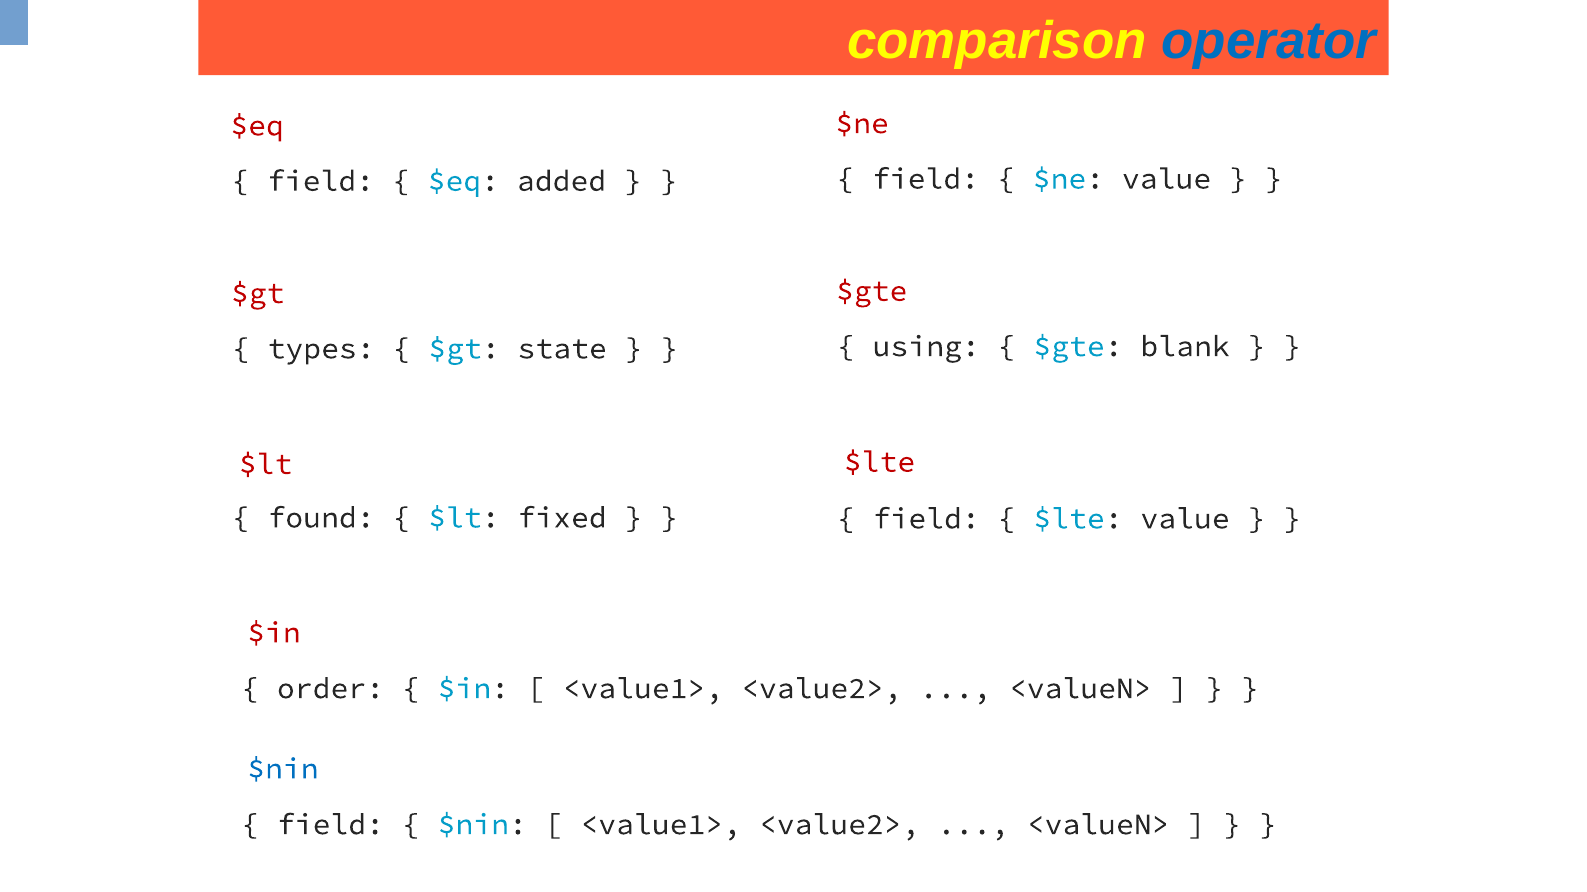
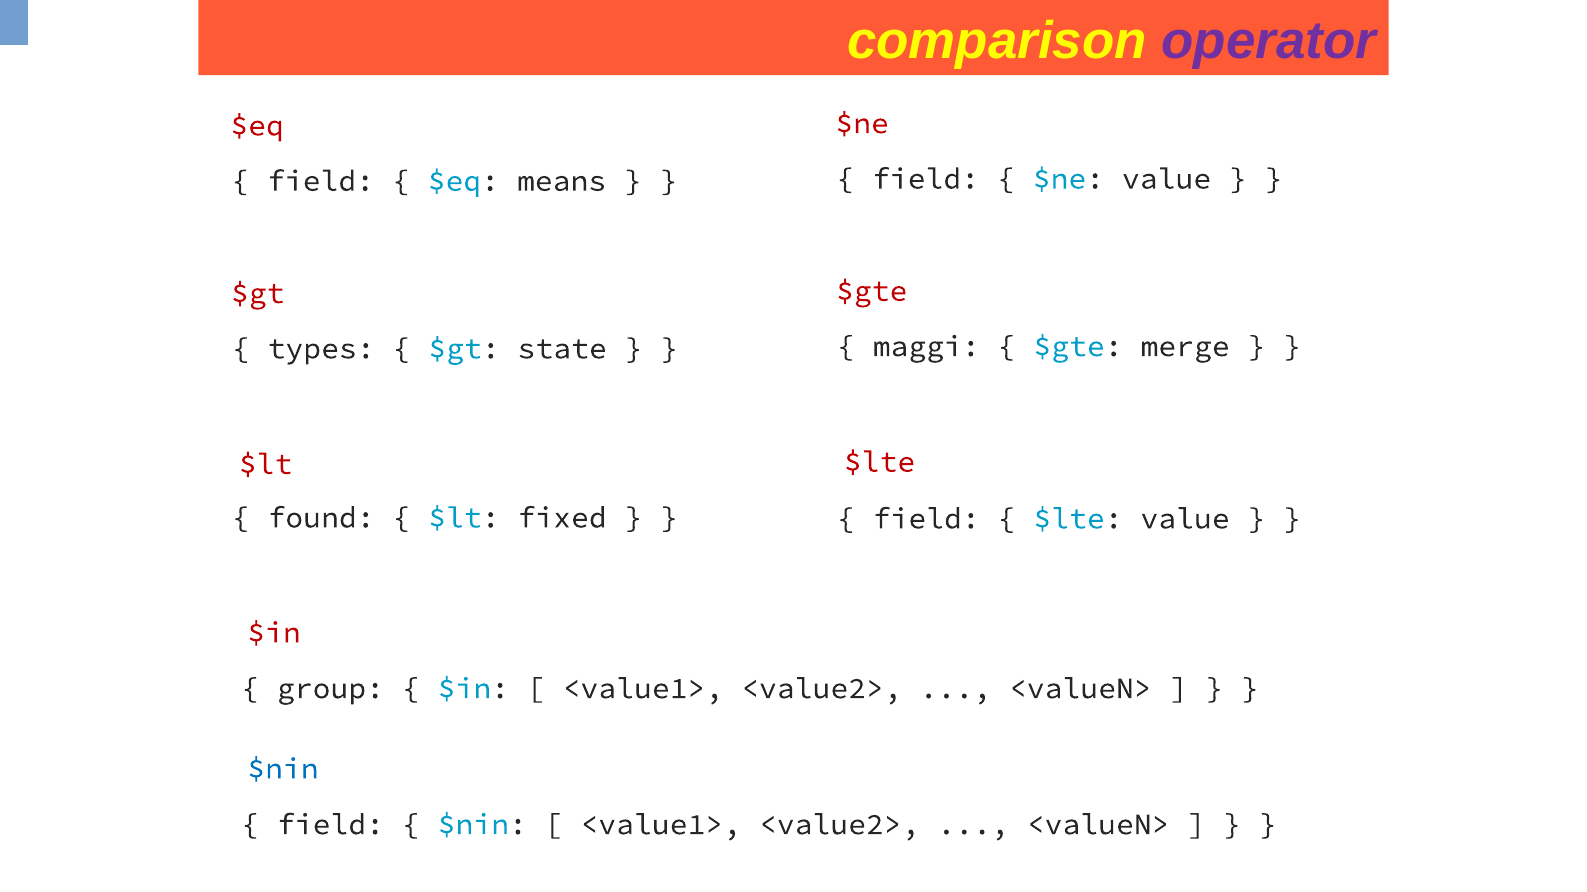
operator colour: blue -> purple
added: added -> means
using: using -> maggi
blank: blank -> merge
order: order -> group
